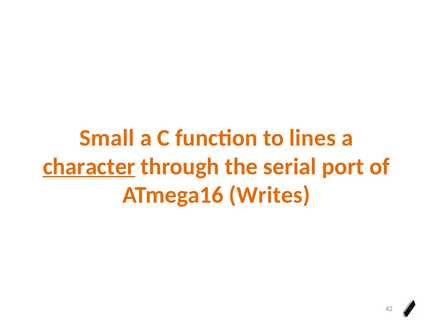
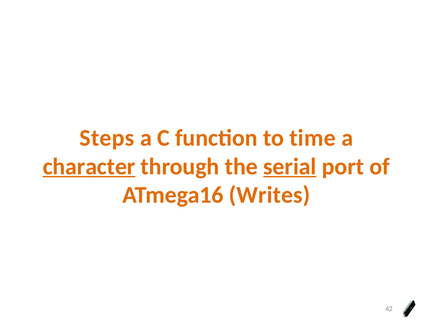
Small: Small -> Steps
lines: lines -> time
serial underline: none -> present
